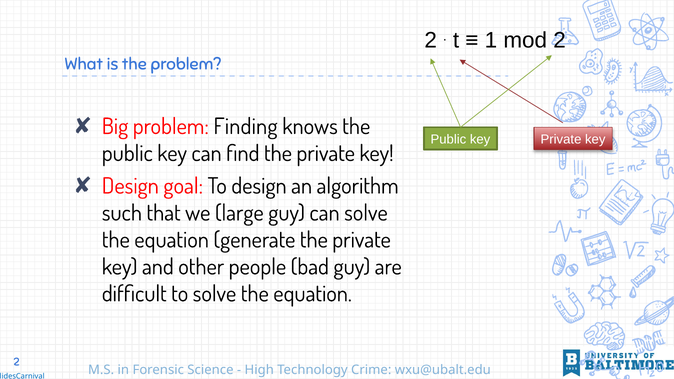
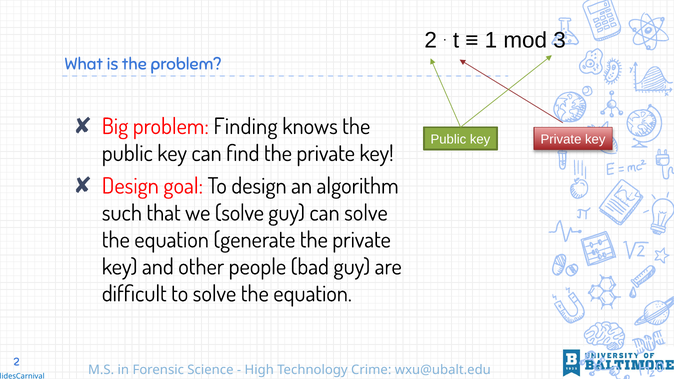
mod 2: 2 -> 3
we large: large -> solve
